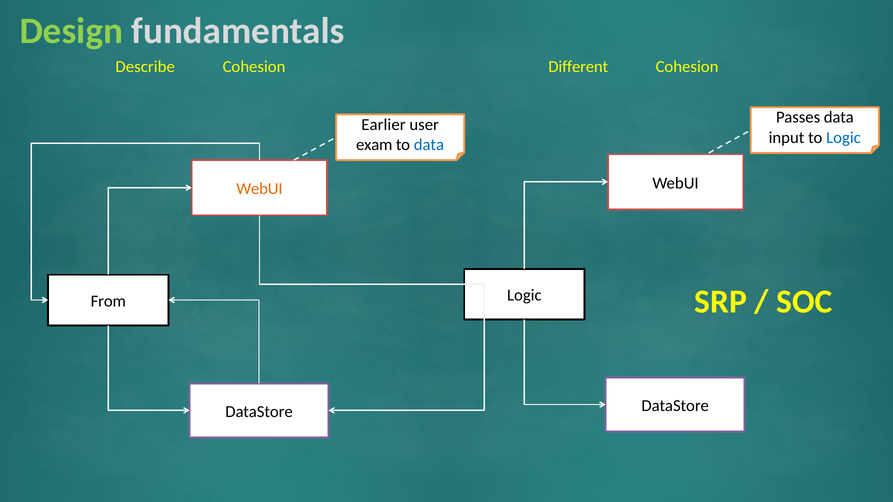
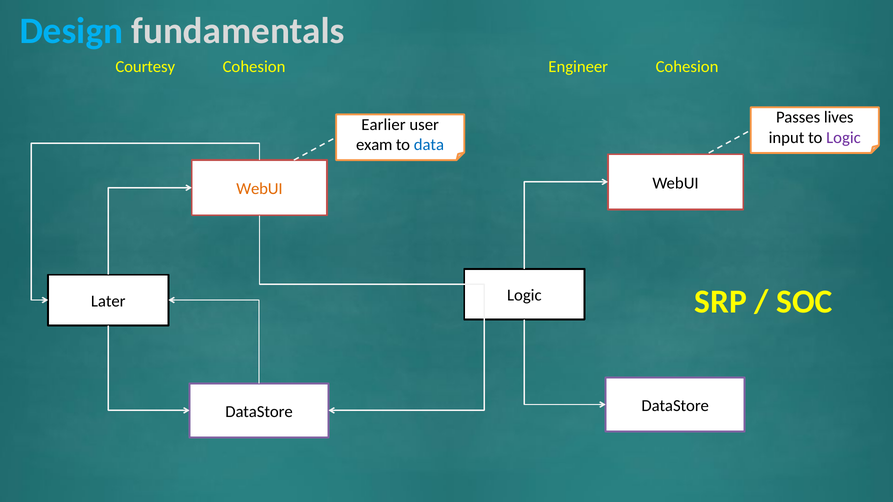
Design colour: light green -> light blue
Describe: Describe -> Courtesy
Different: Different -> Engineer
Passes data: data -> lives
Logic at (843, 138) colour: blue -> purple
From: From -> Later
